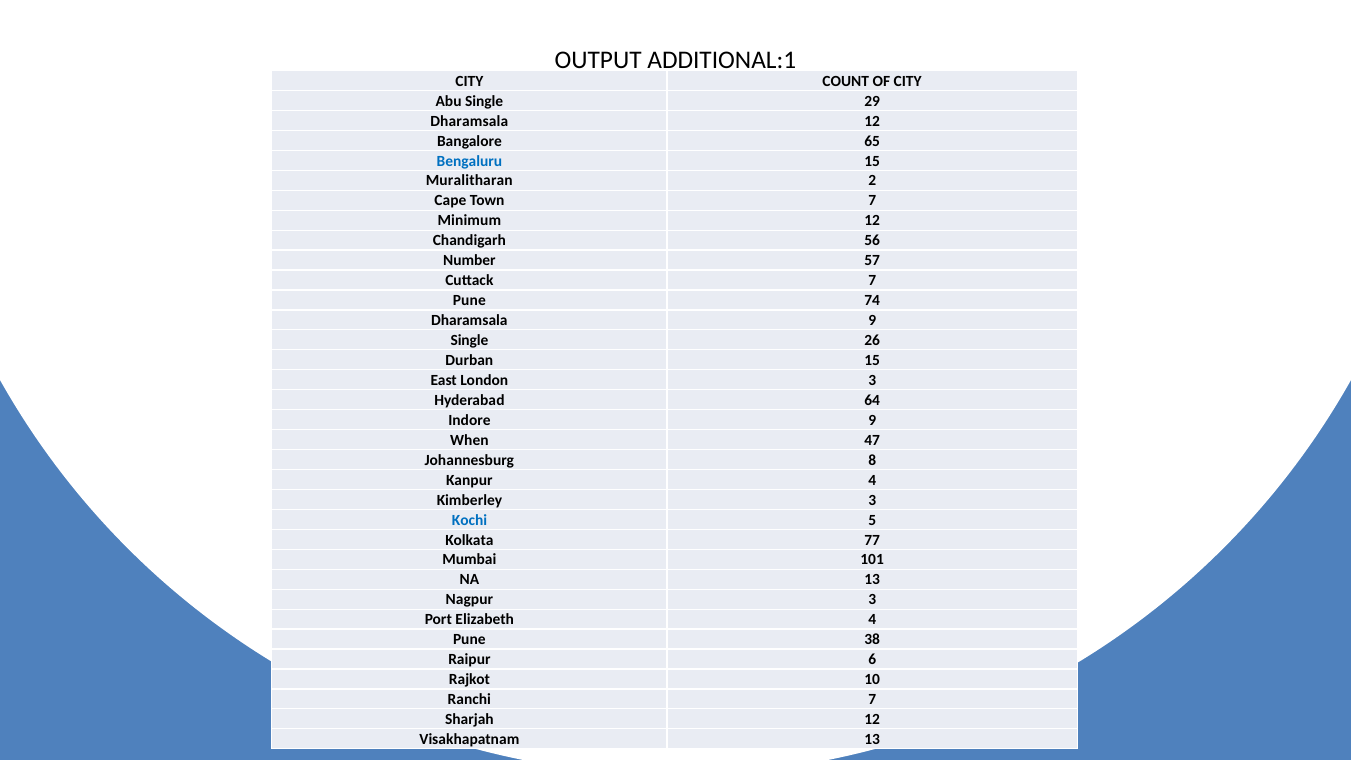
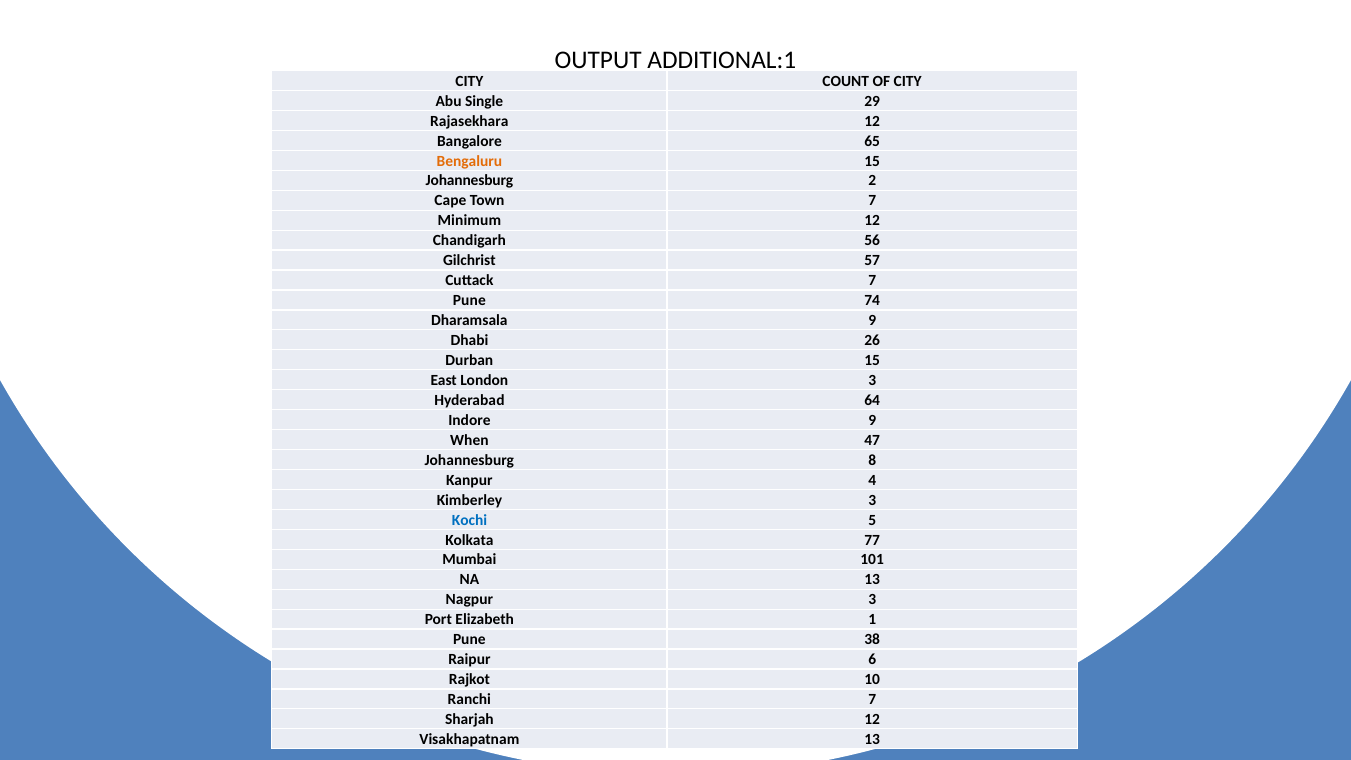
Dharamsala at (469, 121): Dharamsala -> Rajasekhara
Bengaluru colour: blue -> orange
Muralitharan at (469, 181): Muralitharan -> Johannesburg
Number: Number -> Gilchrist
Single at (469, 340): Single -> Dhabi
Elizabeth 4: 4 -> 1
